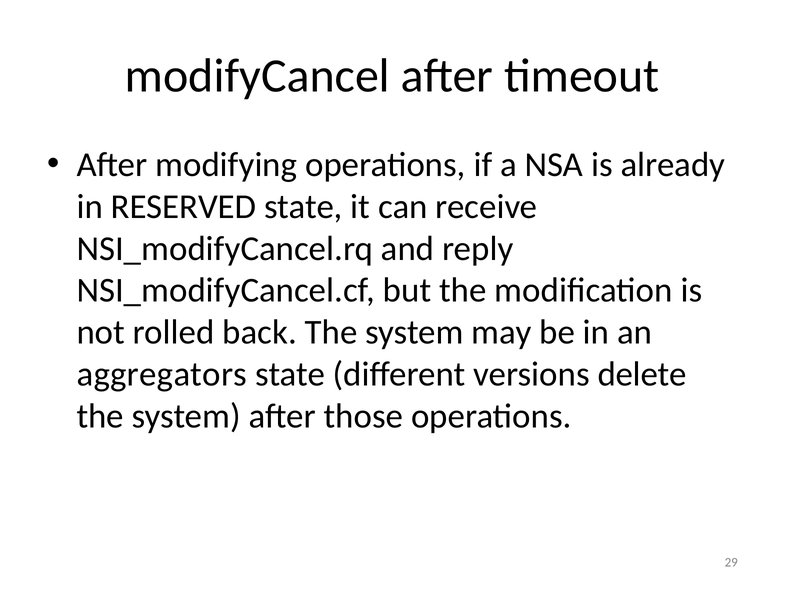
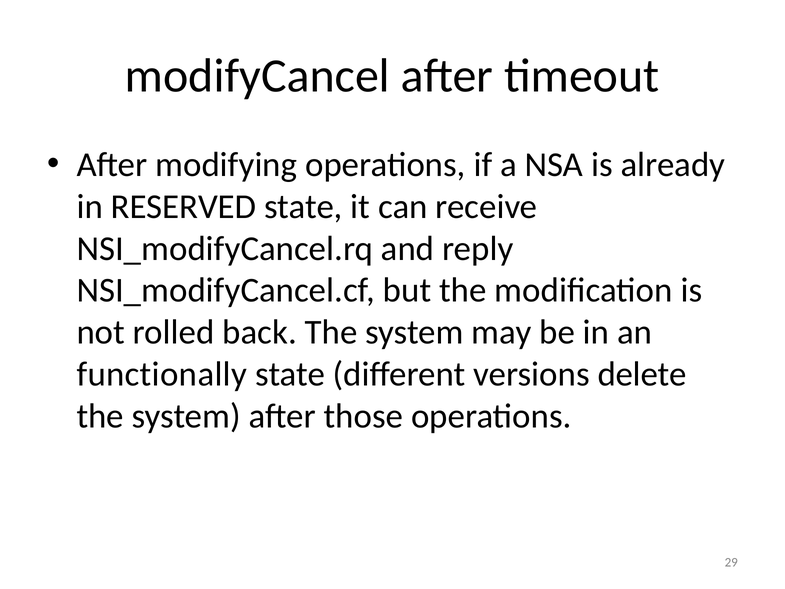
aggregators: aggregators -> functionally
